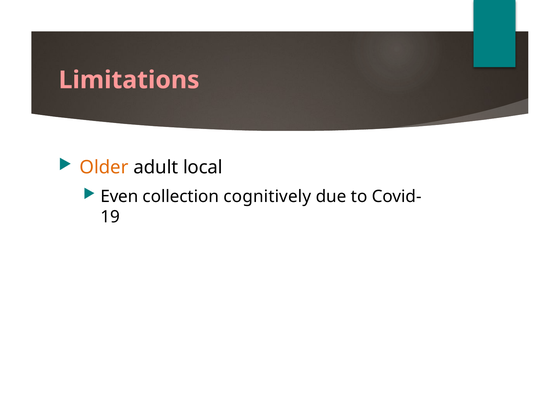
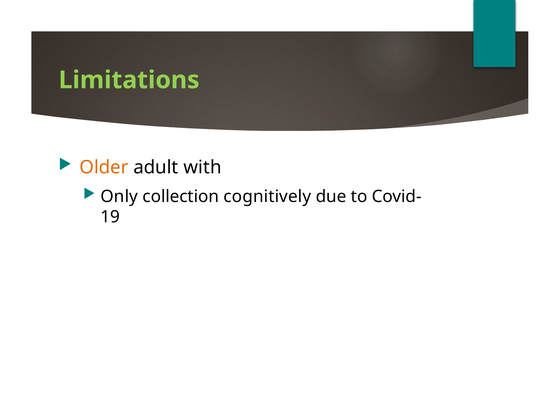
Limitations colour: pink -> light green
local: local -> with
Even: Even -> Only
